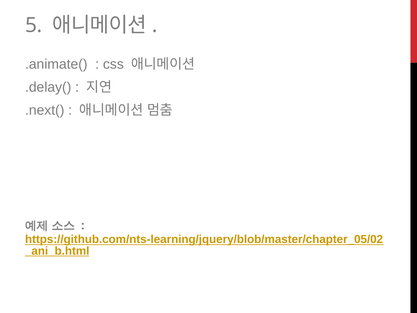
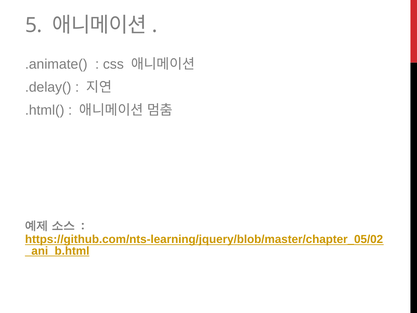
.next(: .next( -> .html(
